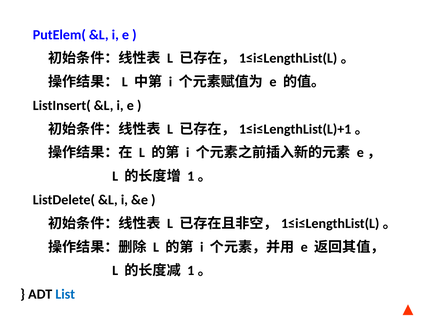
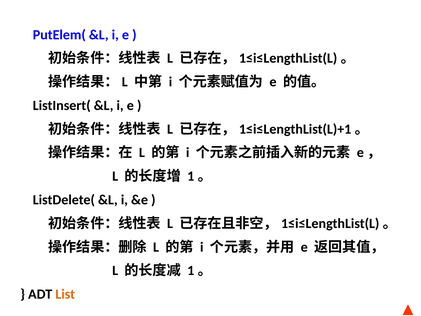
List colour: blue -> orange
